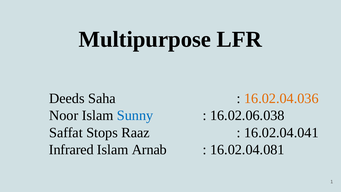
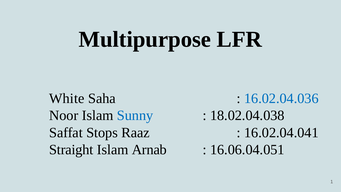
Deeds: Deeds -> White
16.02.04.036 colour: orange -> blue
16.02.06.038: 16.02.06.038 -> 18.02.04.038
Infrared: Infrared -> Straight
16.02.04.081: 16.02.04.081 -> 16.06.04.051
